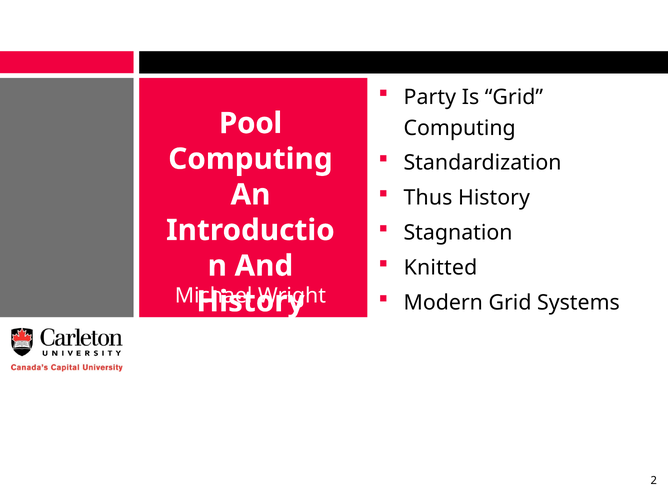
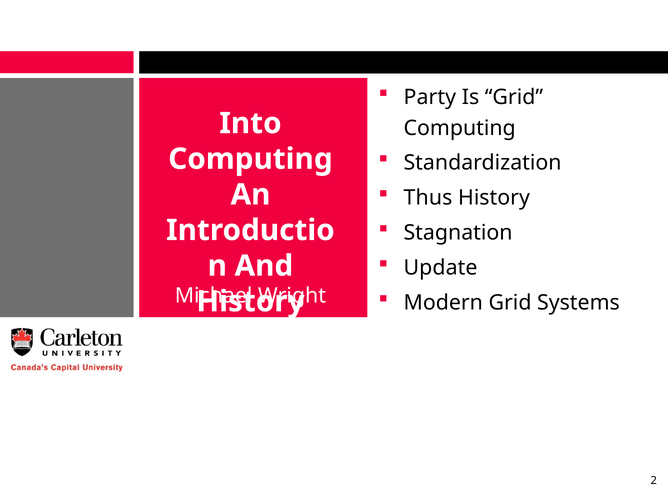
Pool: Pool -> Into
Knitted: Knitted -> Update
